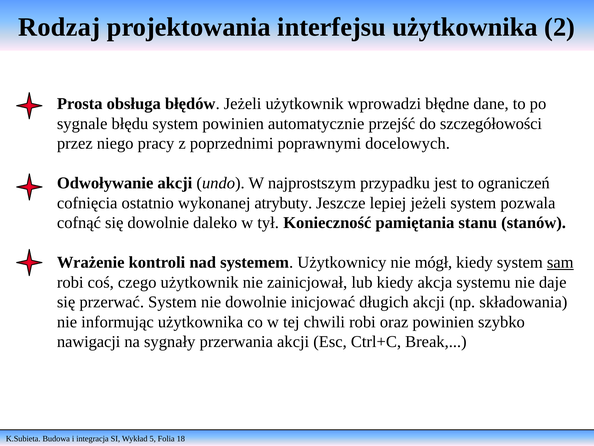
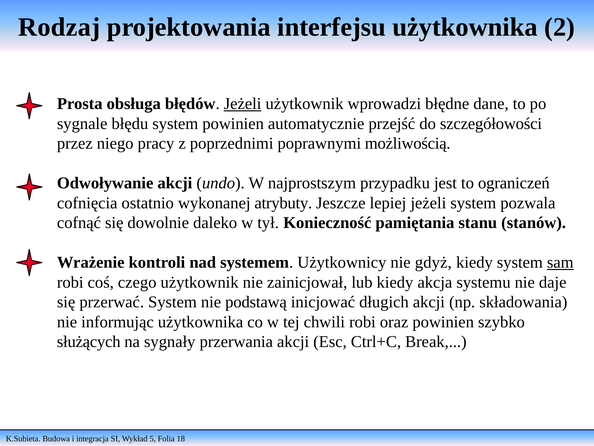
Jeżeli at (243, 104) underline: none -> present
docelowych: docelowych -> możliwością
mógł: mógł -> gdyż
nie dowolnie: dowolnie -> podstawą
nawigacji: nawigacji -> służących
